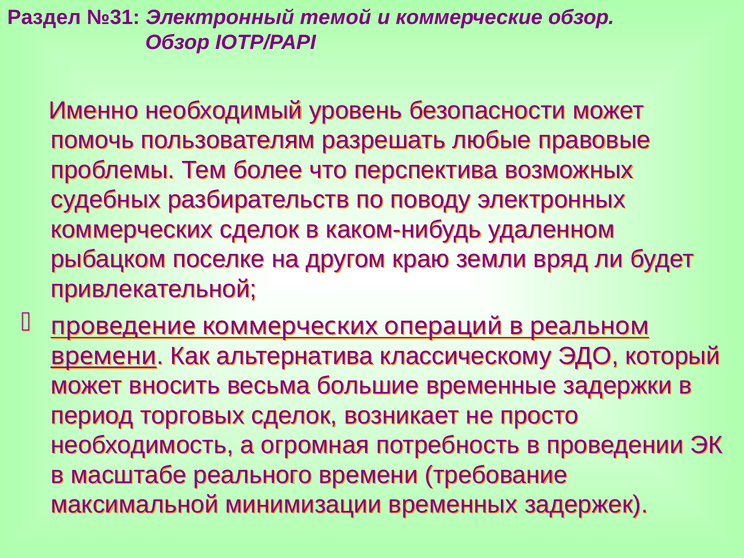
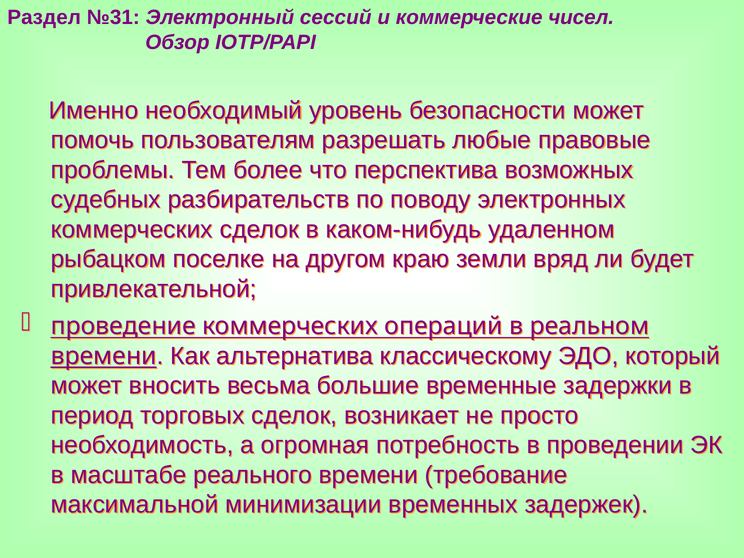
темой: темой -> сессий
коммерческие обзор: обзор -> чисел
